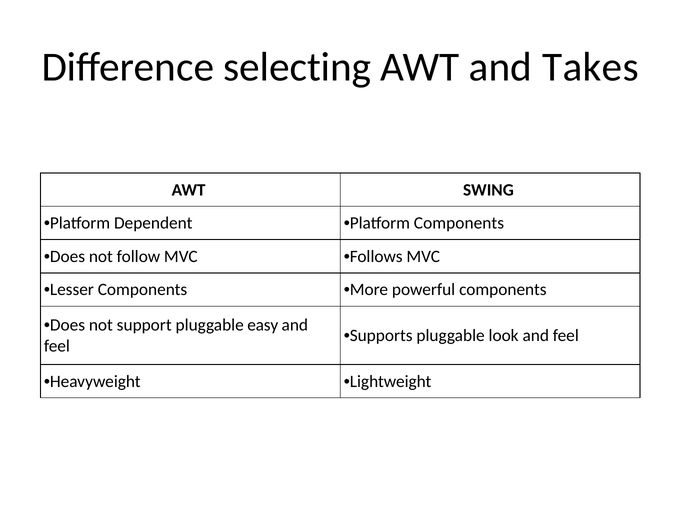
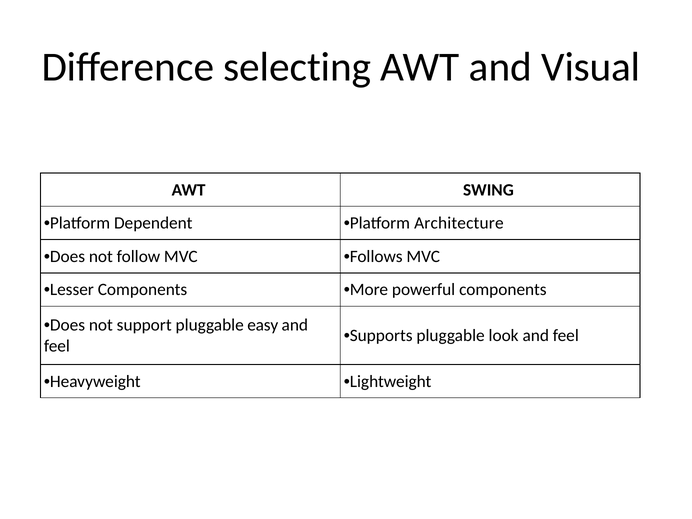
Takes: Takes -> Visual
Platform Components: Components -> Architecture
